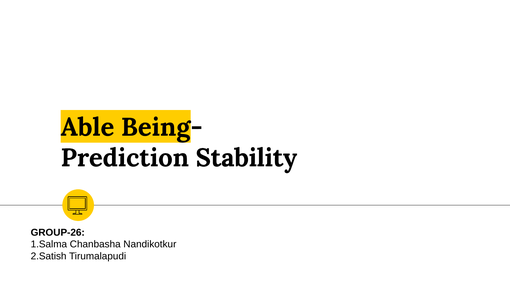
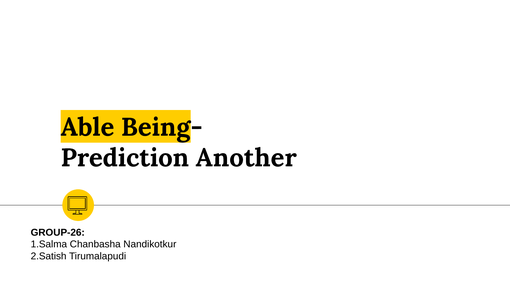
Stability: Stability -> Another
